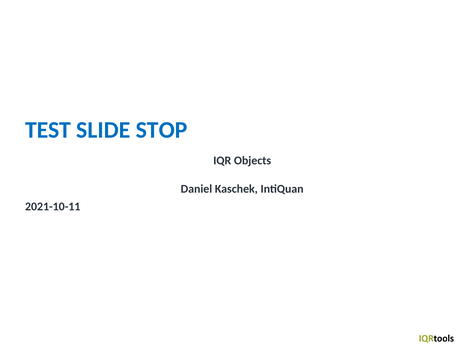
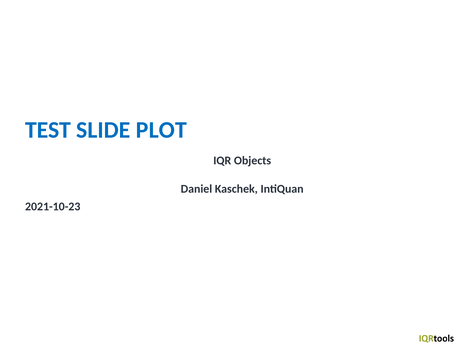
STOP: STOP -> PLOT
2021-10-11: 2021-10-11 -> 2021-10-23
